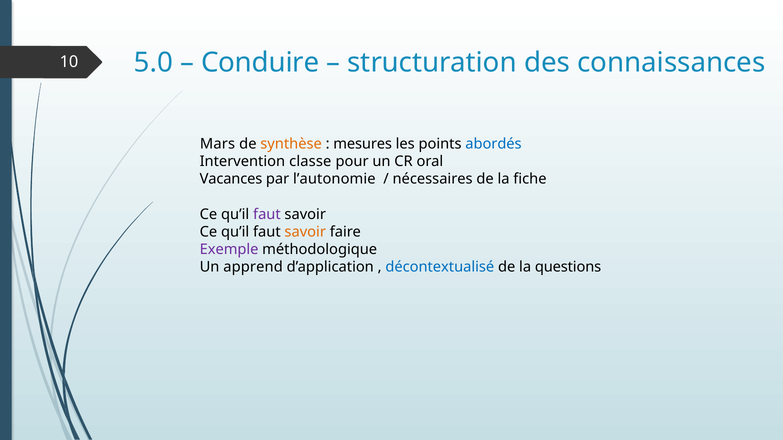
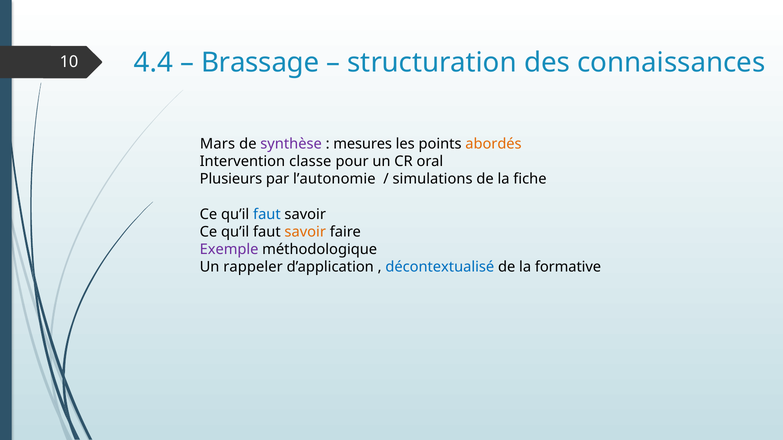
5.0: 5.0 -> 4.4
Conduire: Conduire -> Brassage
synthèse colour: orange -> purple
abordés colour: blue -> orange
Vacances: Vacances -> Plusieurs
nécessaires: nécessaires -> simulations
faut at (267, 215) colour: purple -> blue
apprend: apprend -> rappeler
questions: questions -> formative
